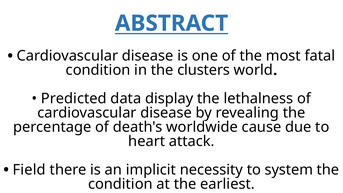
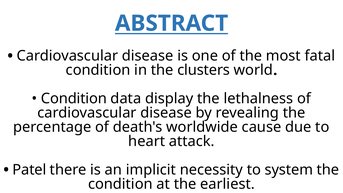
Predicted at (74, 99): Predicted -> Condition
Field: Field -> Patel
